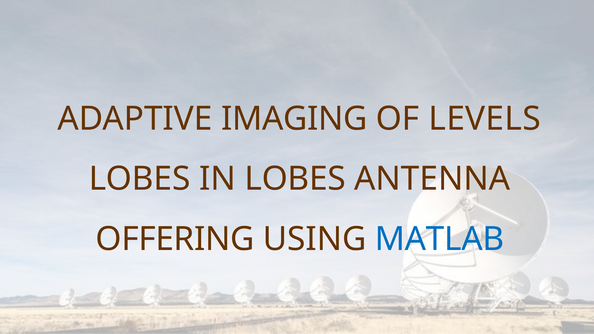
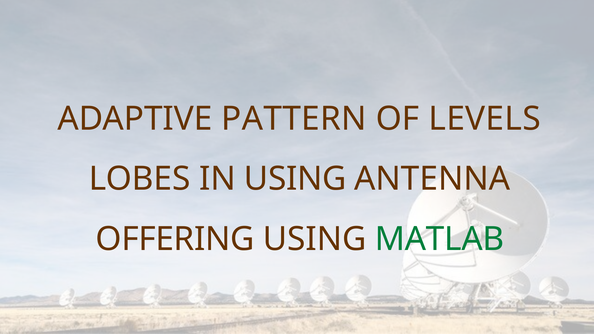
IMAGING: IMAGING -> PATTERN
IN LOBES: LOBES -> USING
MATLAB colour: blue -> green
